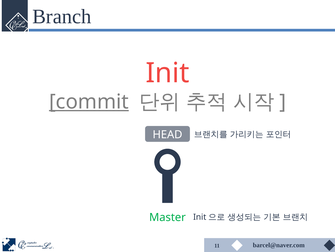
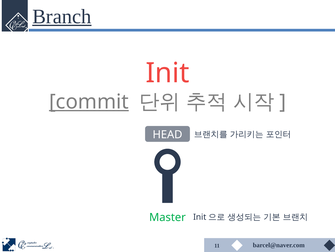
Branch underline: none -> present
